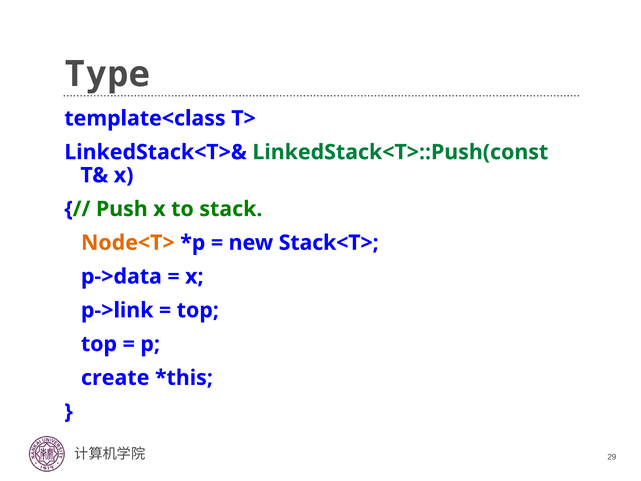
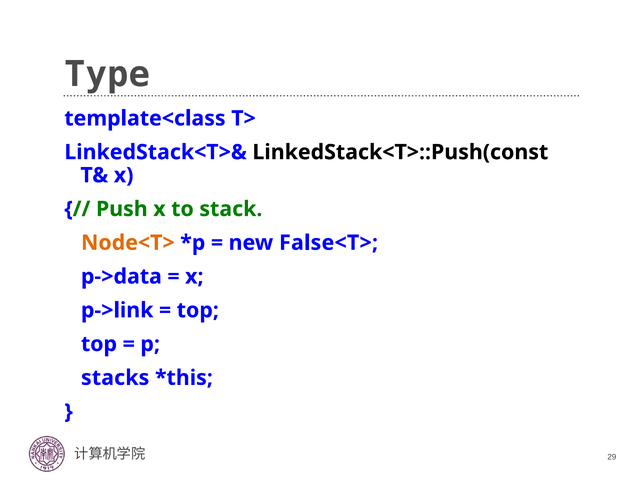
LinkedStack<T>::Push(const colour: green -> black
Stack<T>: Stack<T> -> False<T>
create: create -> stacks
